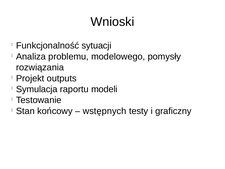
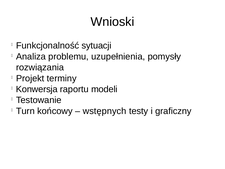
modelowego: modelowego -> uzupełnienia
outputs: outputs -> terminy
Symulacja: Symulacja -> Konwersja
Stan: Stan -> Turn
